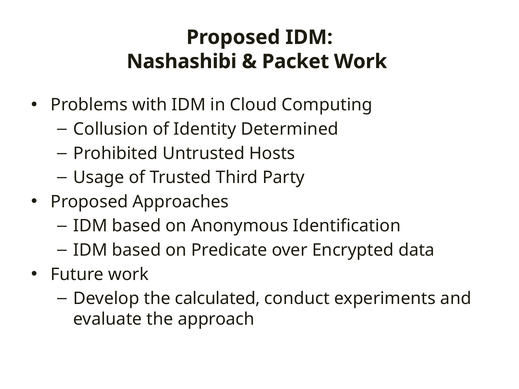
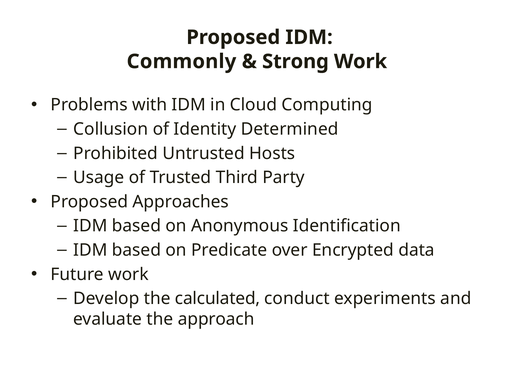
Nashashibi: Nashashibi -> Commonly
Packet: Packet -> Strong
